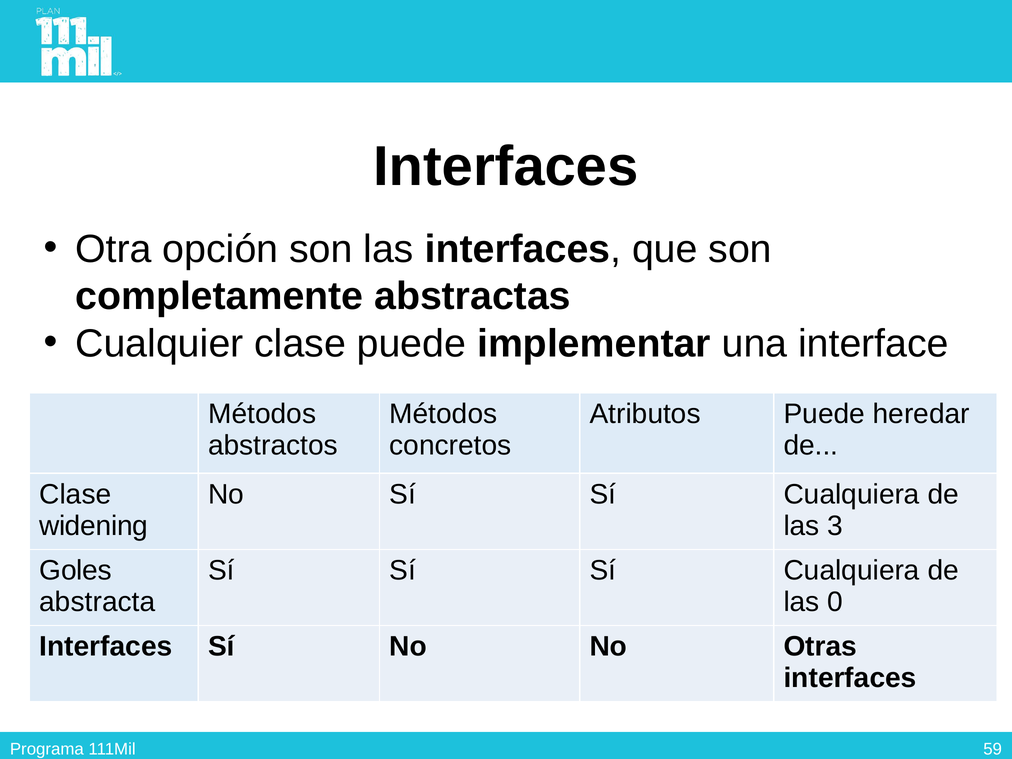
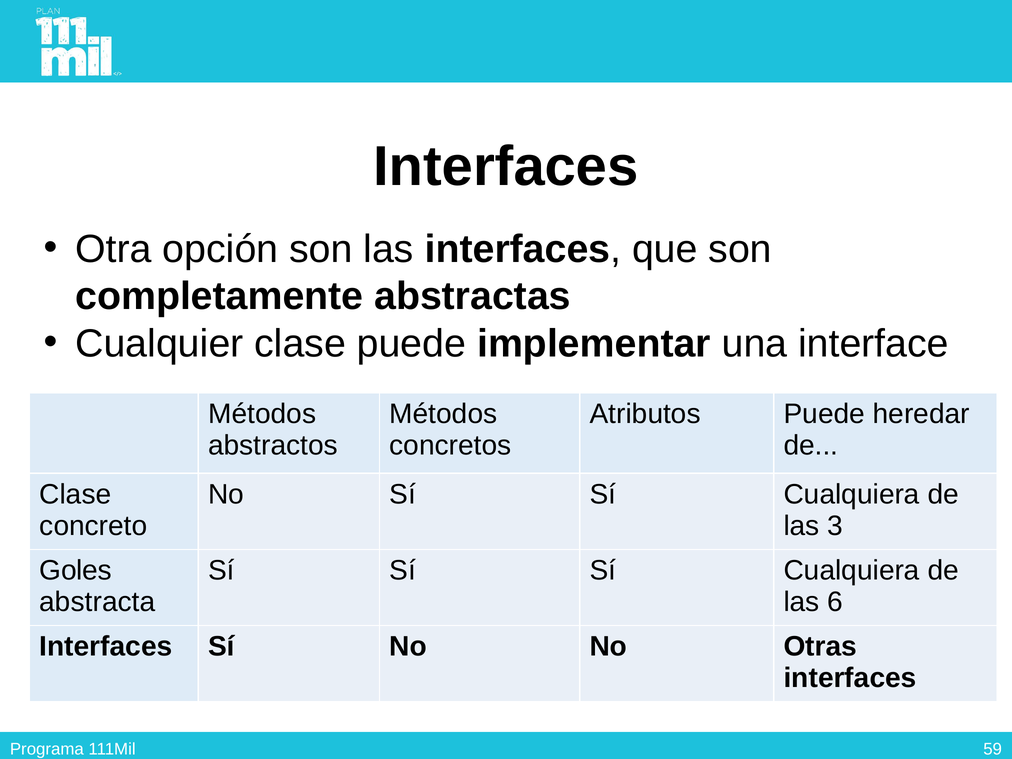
widening: widening -> concreto
0: 0 -> 6
